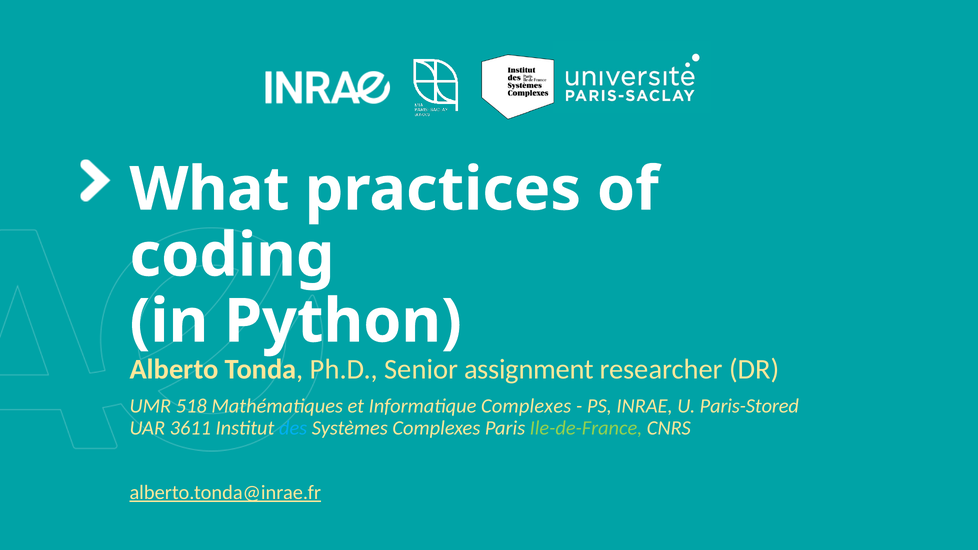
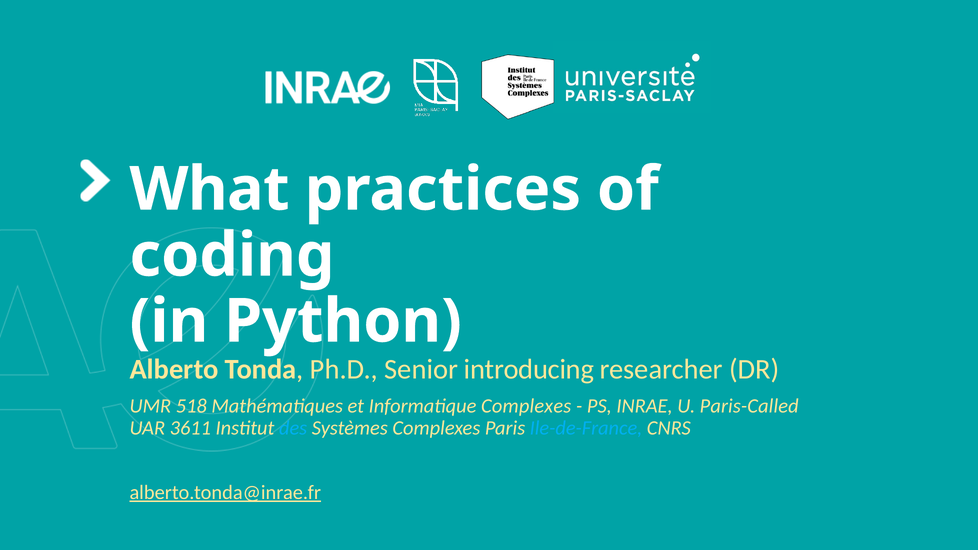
assignment: assignment -> introducing
Paris-Stored: Paris-Stored -> Paris-Called
Ile-de-France colour: light green -> light blue
